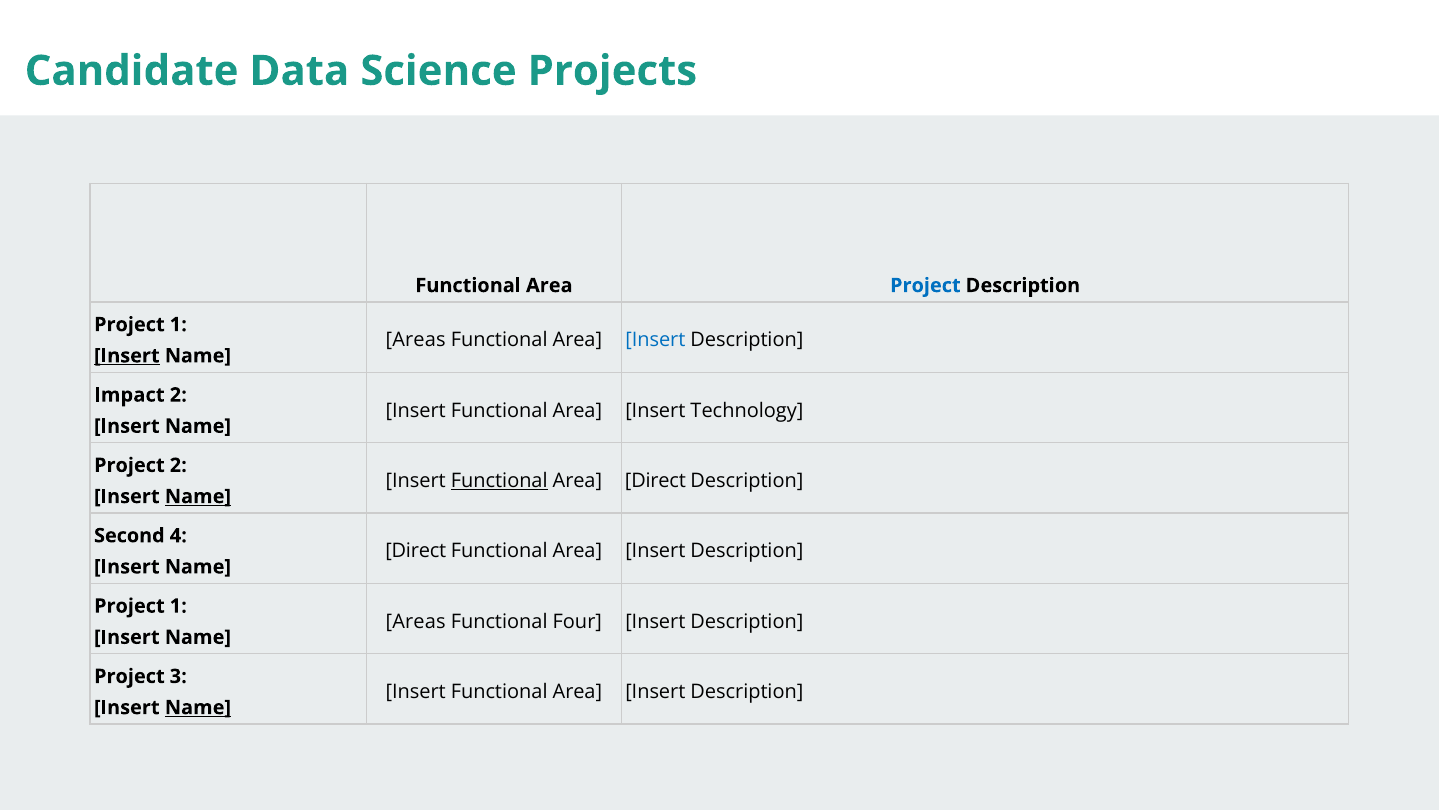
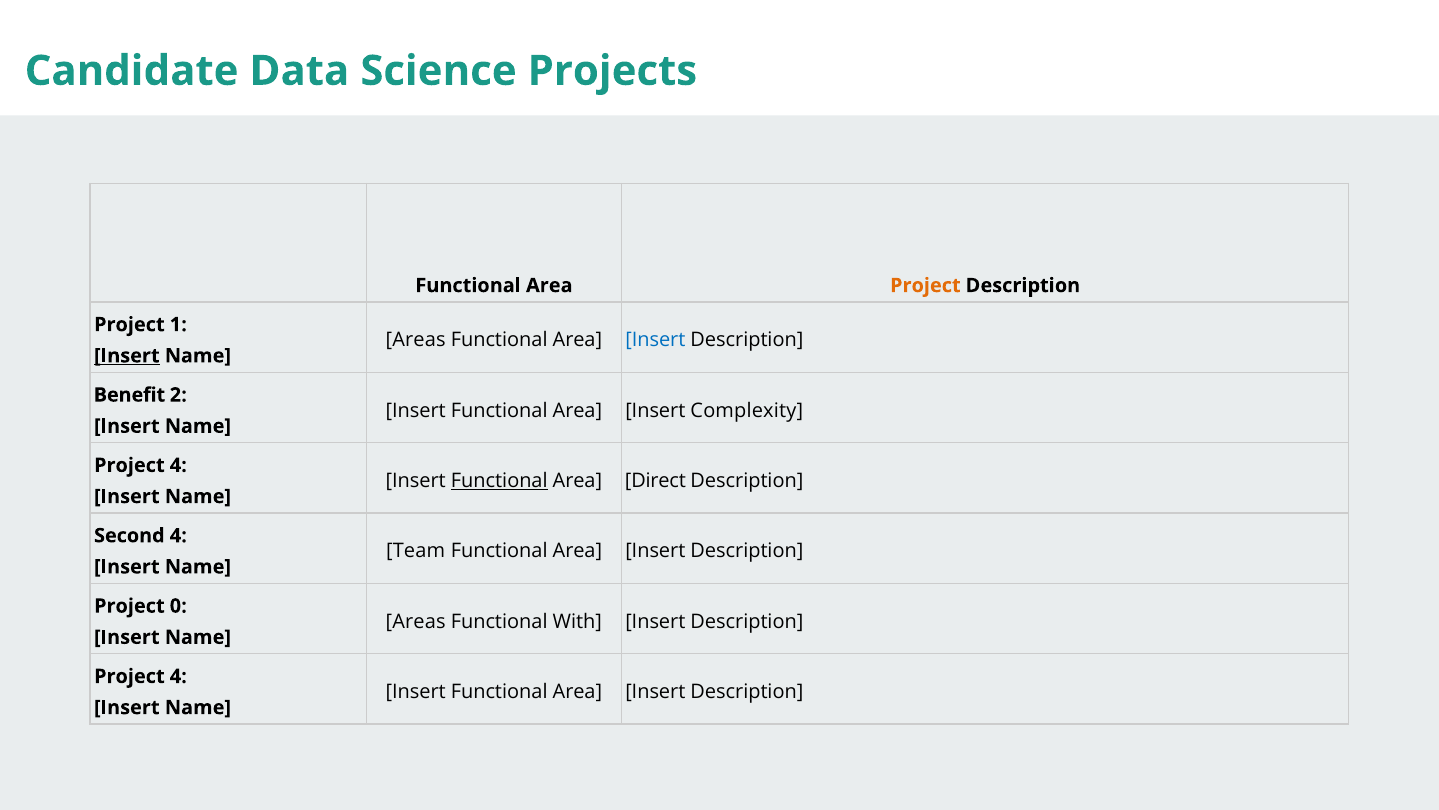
Project at (925, 285) colour: blue -> orange
Impact: Impact -> Benefit
Technology: Technology -> Complexity
2 at (178, 465): 2 -> 4
Name at (198, 496) underline: present -> none
Direct at (416, 551): Direct -> Team
1 at (178, 606): 1 -> 0
Four: Four -> With
3 at (178, 676): 3 -> 4
Name at (198, 707) underline: present -> none
